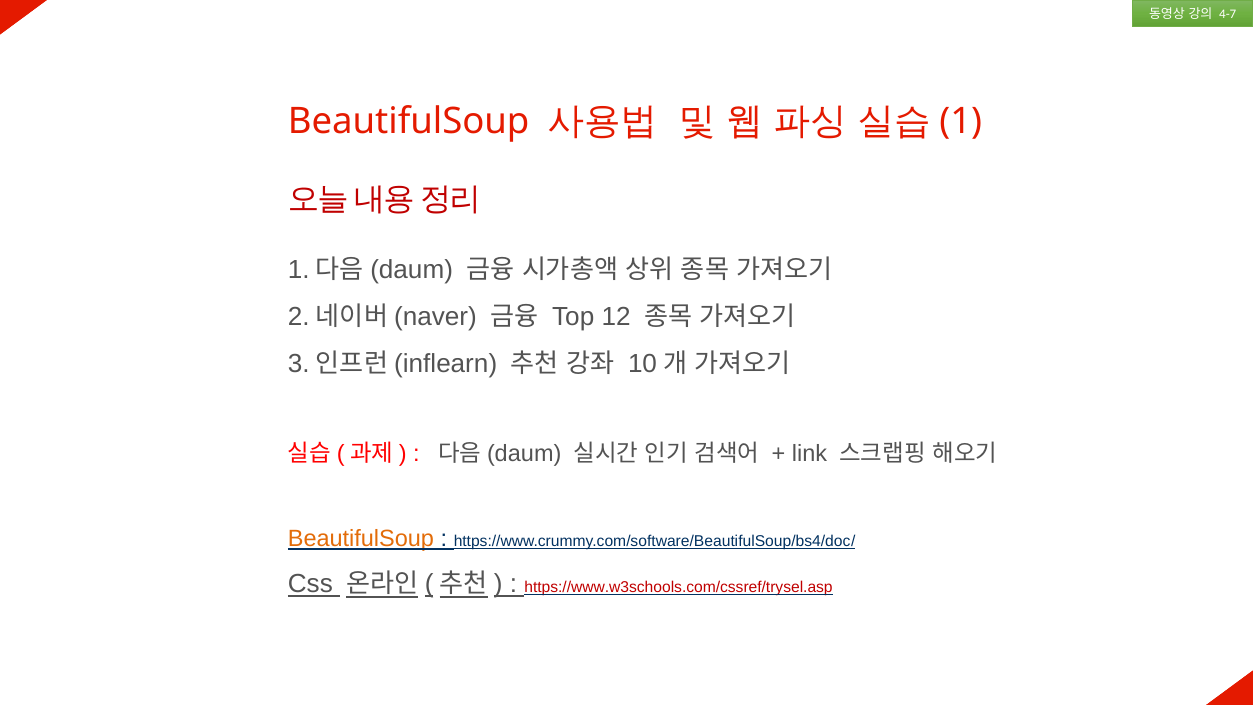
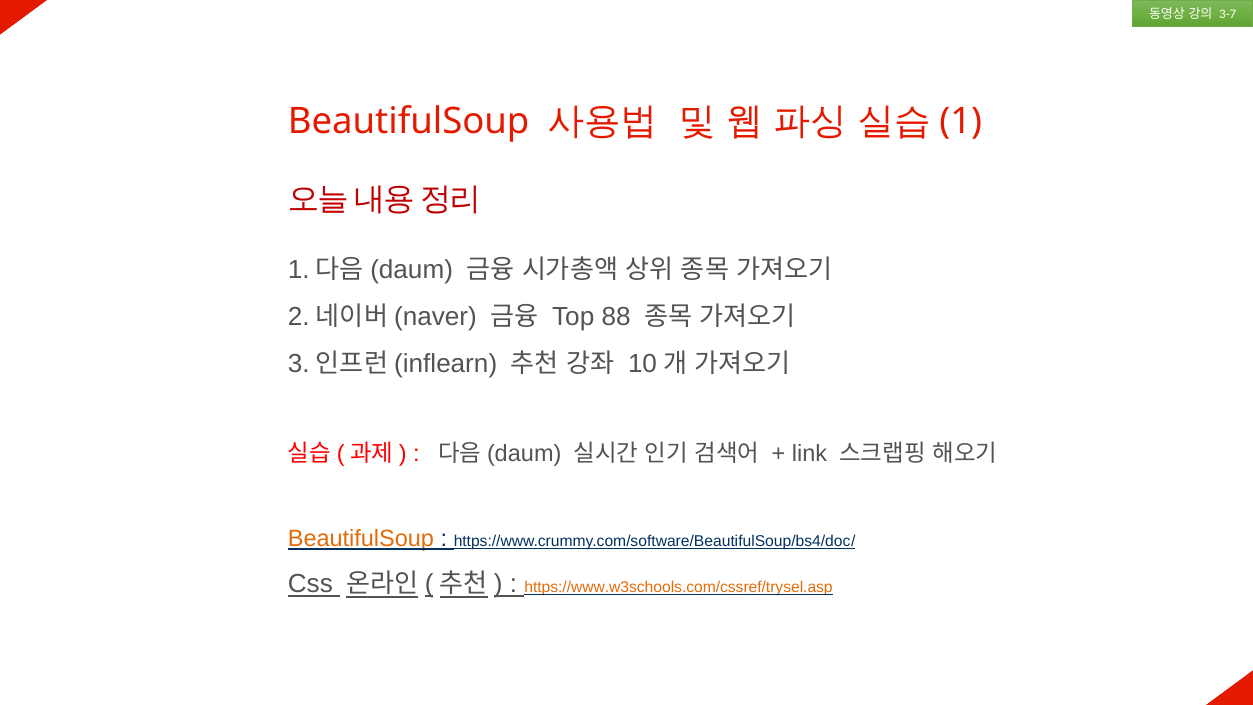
4-7: 4-7 -> 3-7
12: 12 -> 88
https://www.w3schools.com/cssref/trysel.asp colour: red -> orange
